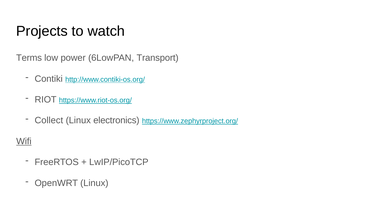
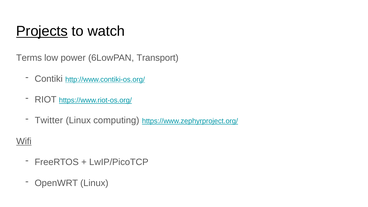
Projects underline: none -> present
Collect: Collect -> Twitter
electronics: electronics -> computing
